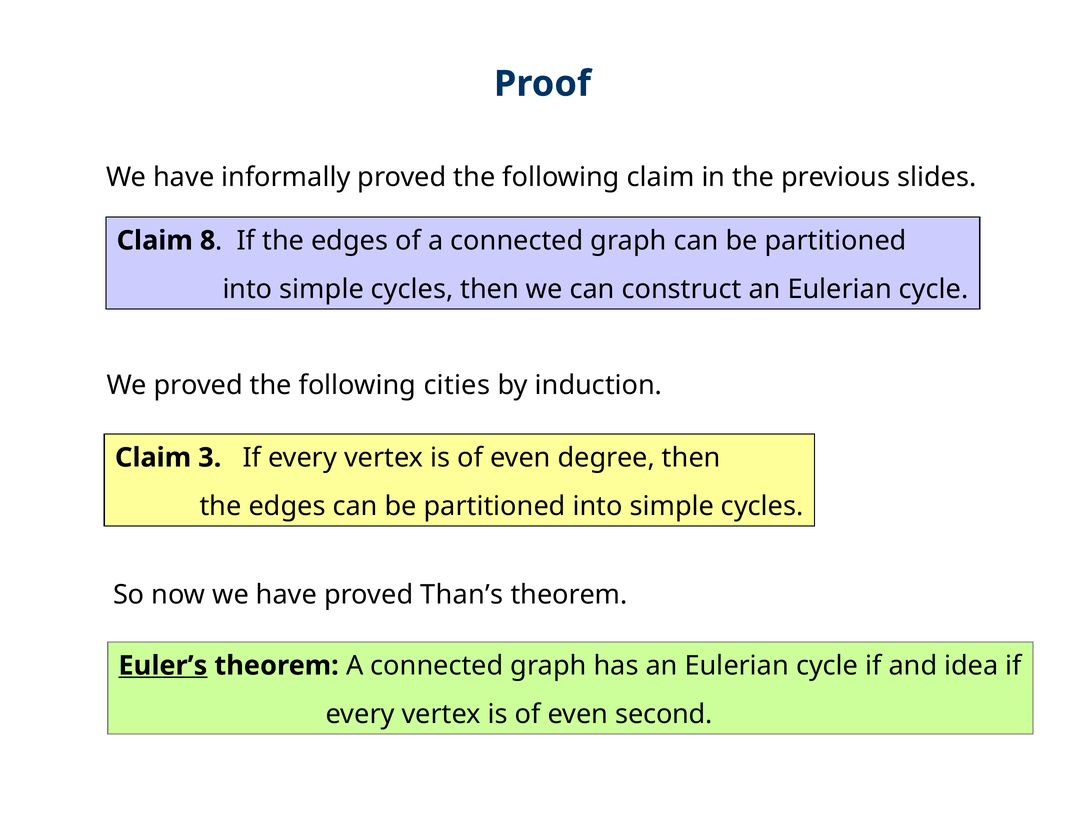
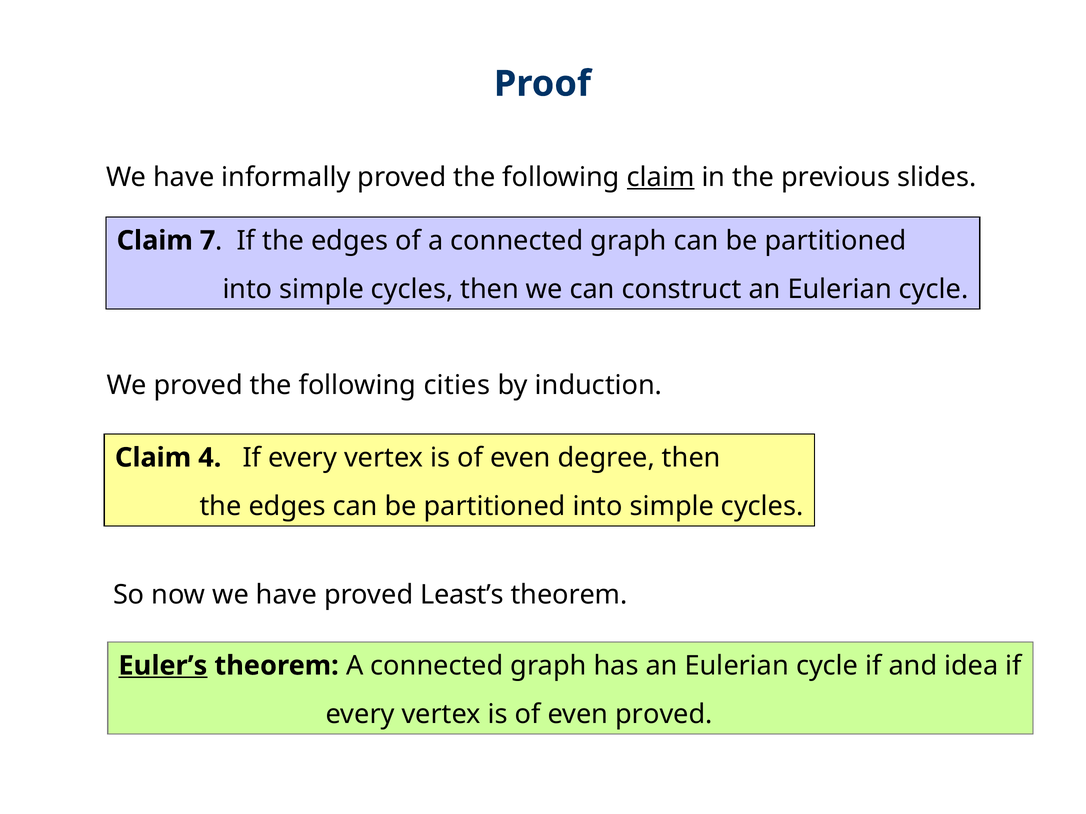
claim at (661, 177) underline: none -> present
8: 8 -> 7
3: 3 -> 4
Than’s: Than’s -> Least’s
even second: second -> proved
